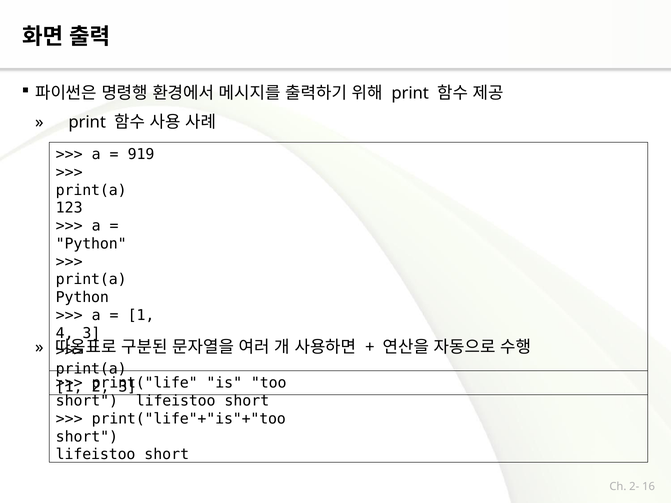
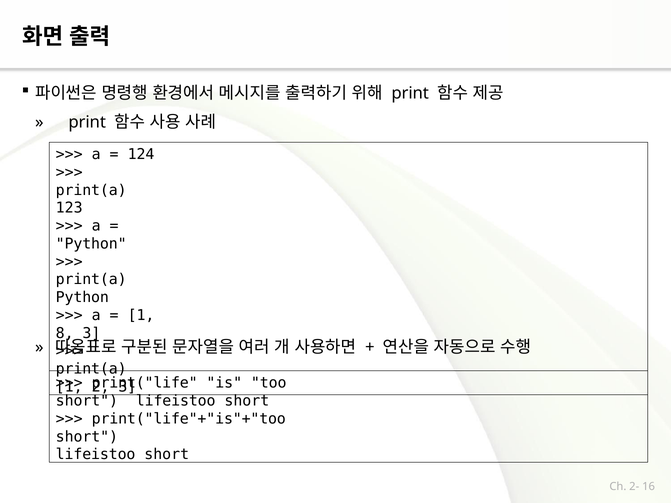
919: 919 -> 124
4: 4 -> 8
